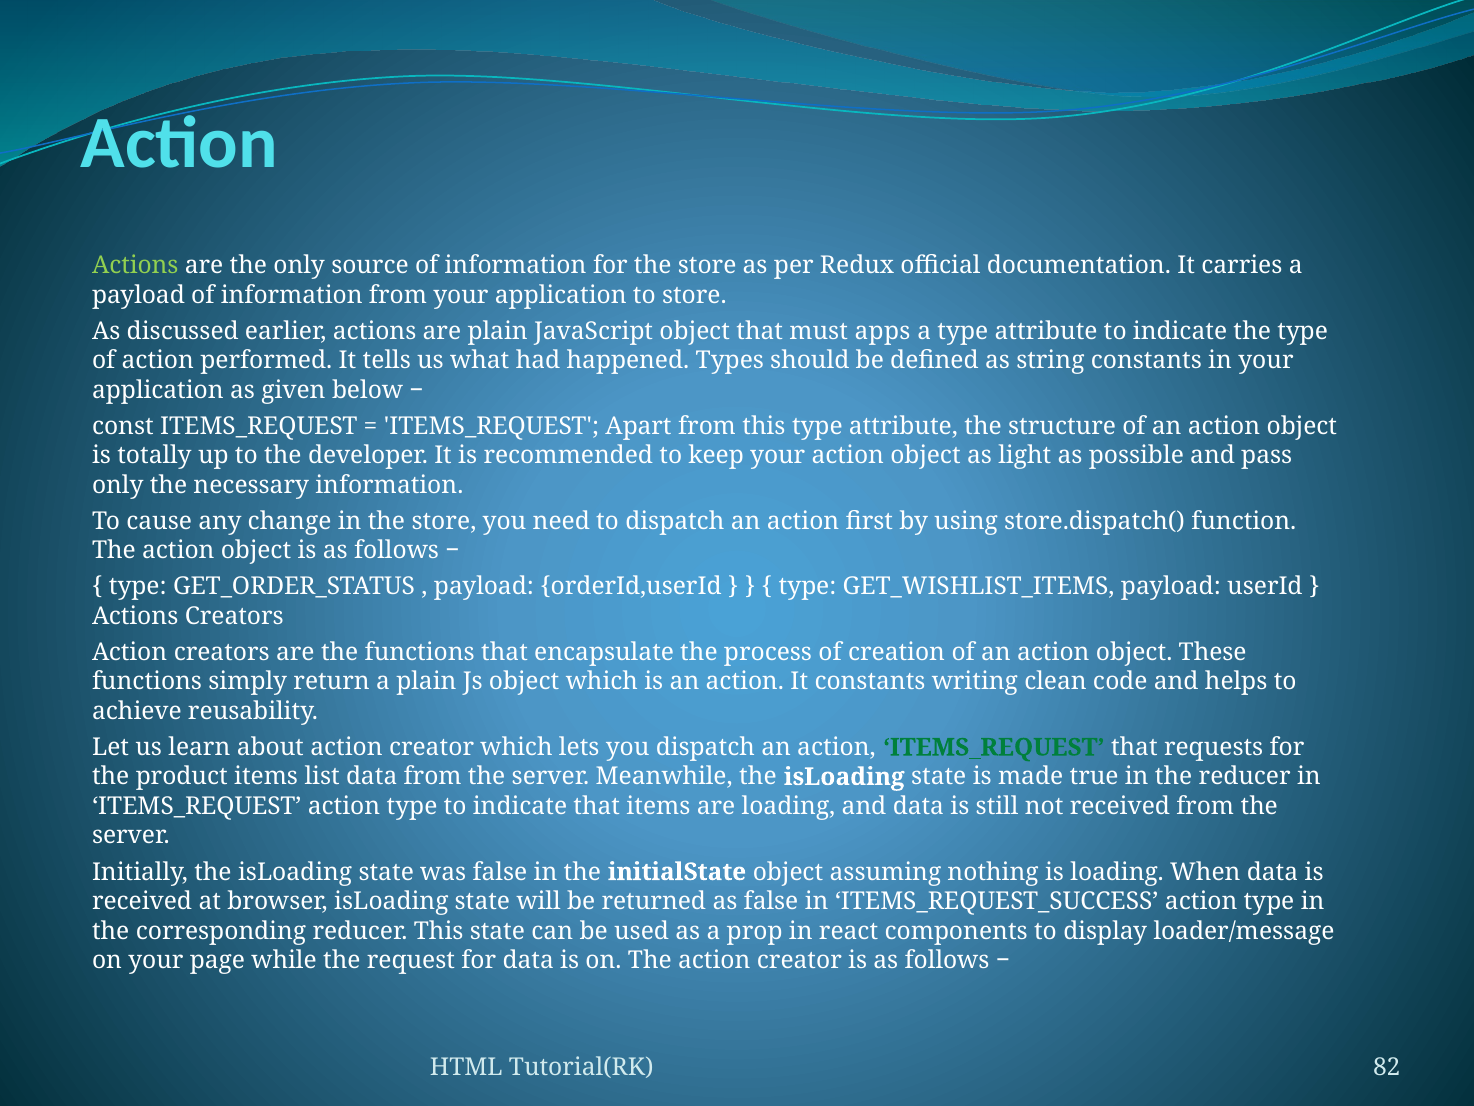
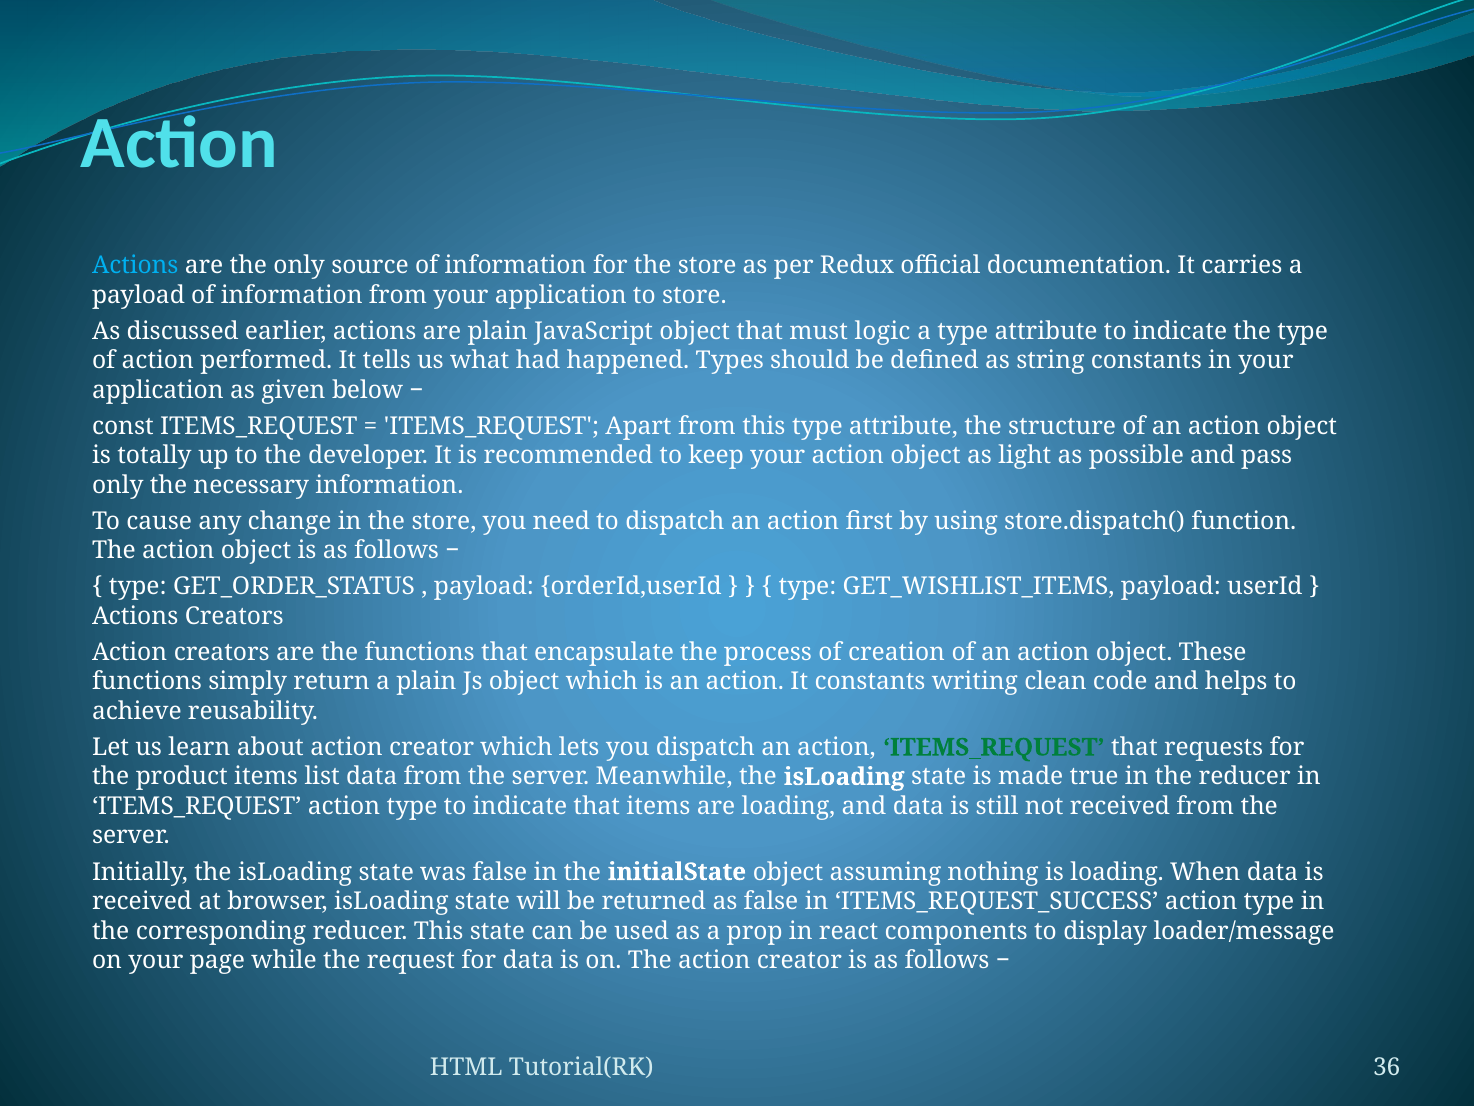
Actions at (135, 266) colour: light green -> light blue
apps: apps -> logic
82: 82 -> 36
